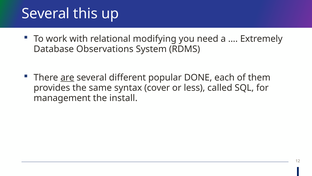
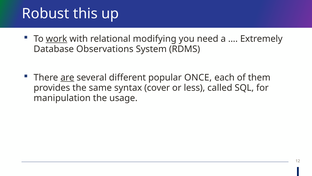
Several at (46, 14): Several -> Robust
work underline: none -> present
DONE: DONE -> ONCE
management: management -> manipulation
install: install -> usage
